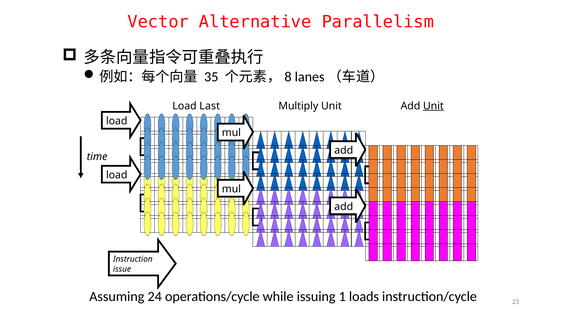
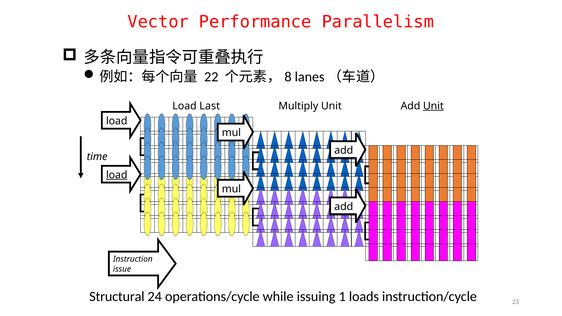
Alternative: Alternative -> Performance
35: 35 -> 22
load at (117, 175) underline: none -> present
Assuming: Assuming -> Structural
